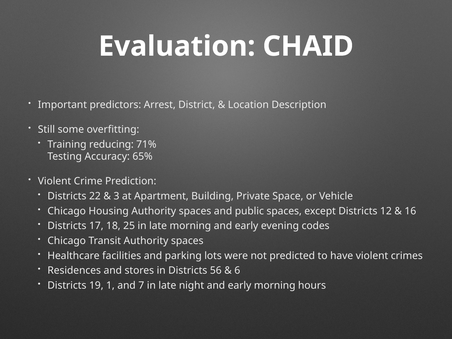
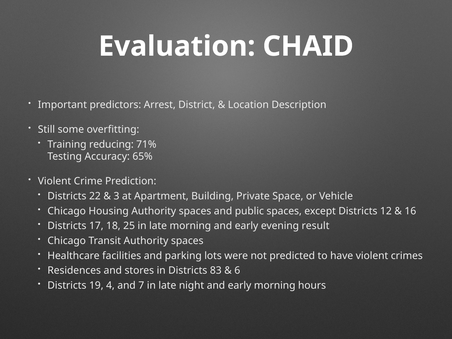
codes: codes -> result
56: 56 -> 83
1: 1 -> 4
